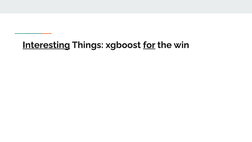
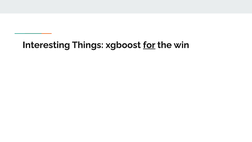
Interesting underline: present -> none
